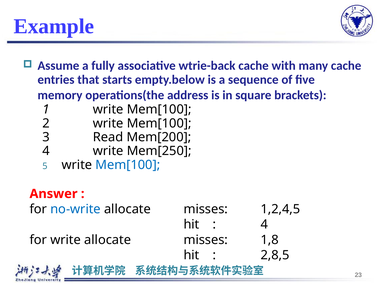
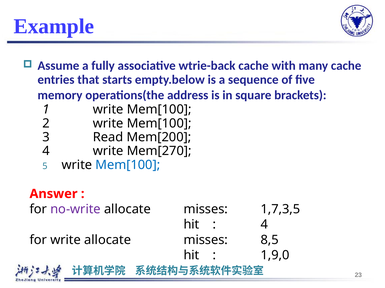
Mem[250: Mem[250 -> Mem[270
no-write colour: blue -> purple
1,2,4,5: 1,2,4,5 -> 1,7,3,5
1,8: 1,8 -> 8,5
2,8,5: 2,8,5 -> 1,9,0
